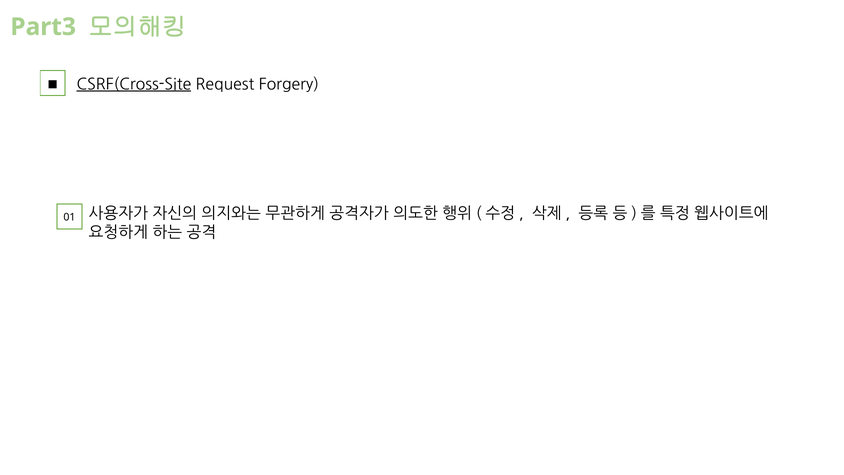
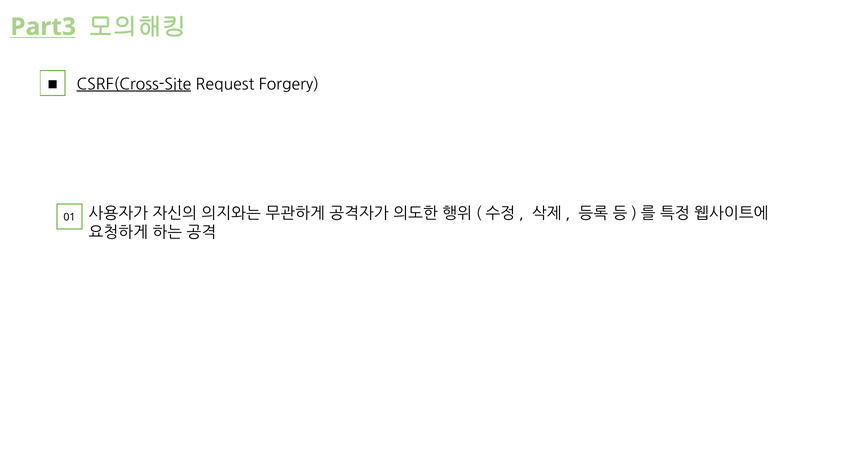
Part3 underline: none -> present
